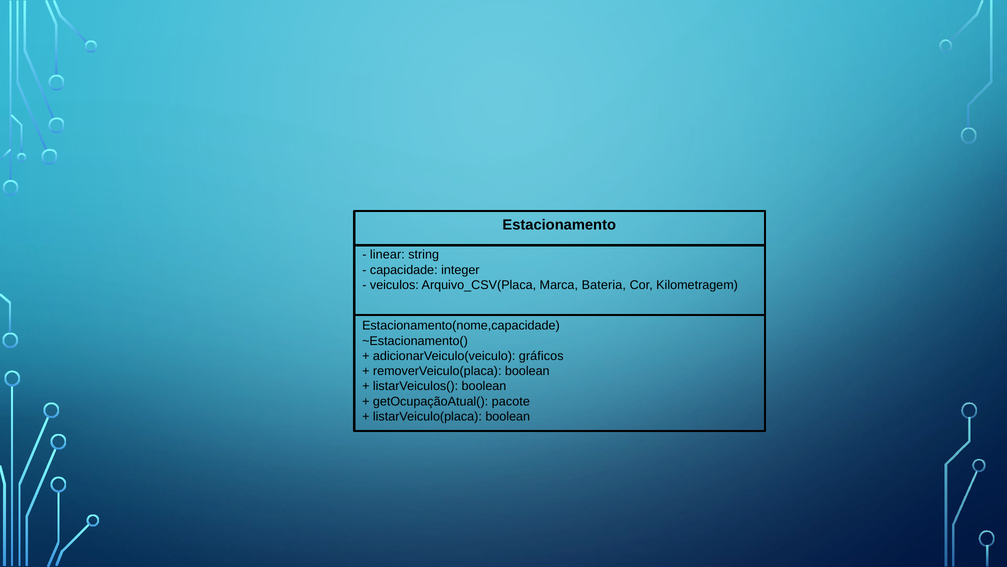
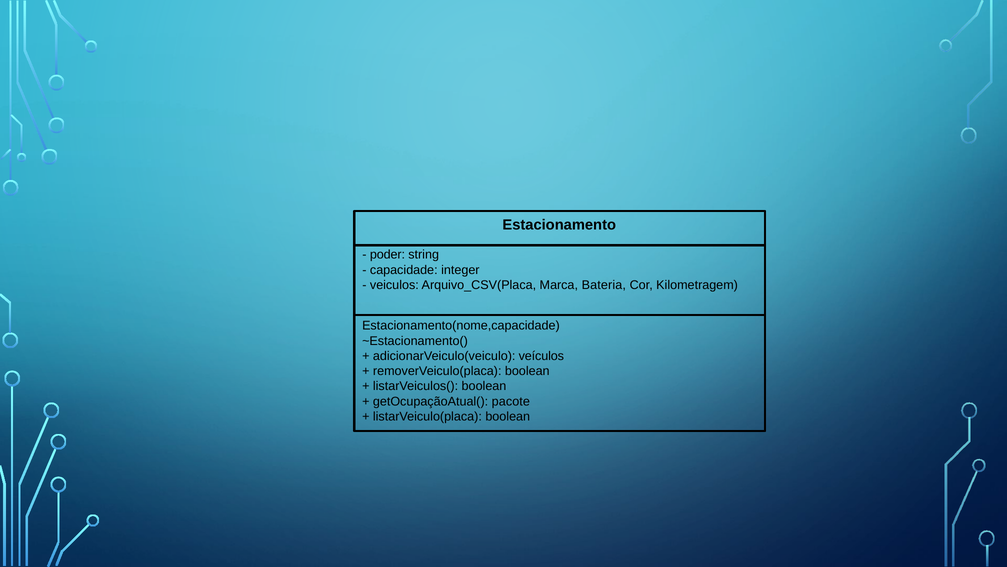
linear: linear -> poder
gráficos: gráficos -> veículos
